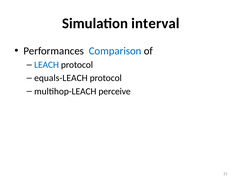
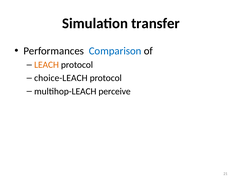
interval: interval -> transfer
LEACH colour: blue -> orange
equals-LEACH: equals-LEACH -> choice-LEACH
